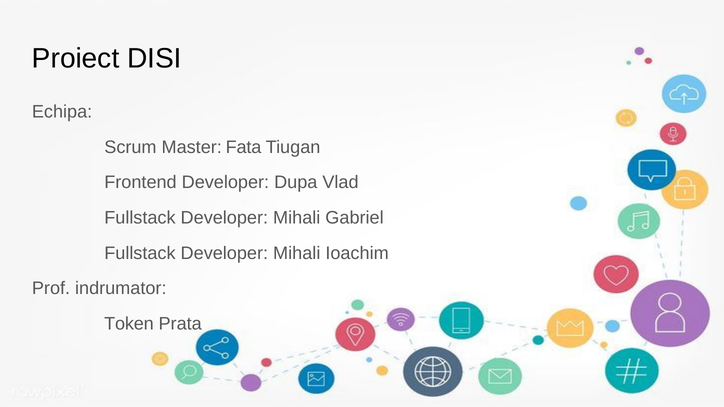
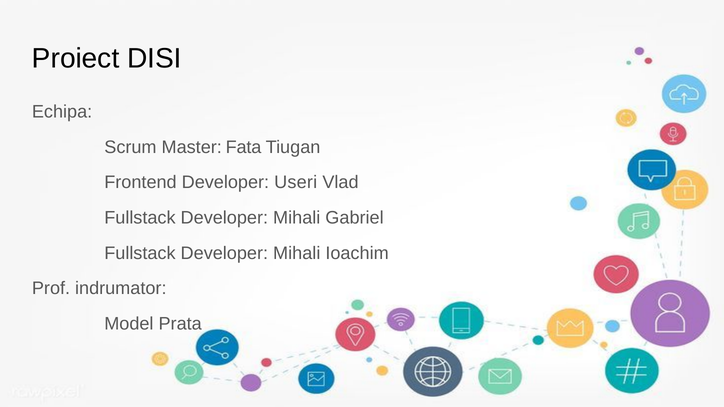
Dupa: Dupa -> Useri
Token: Token -> Model
